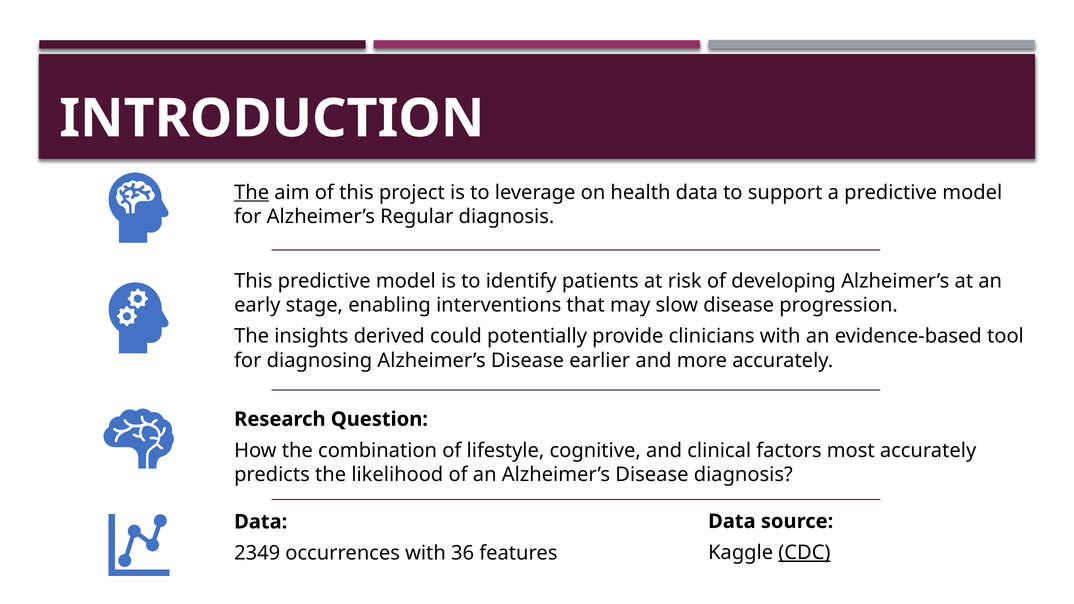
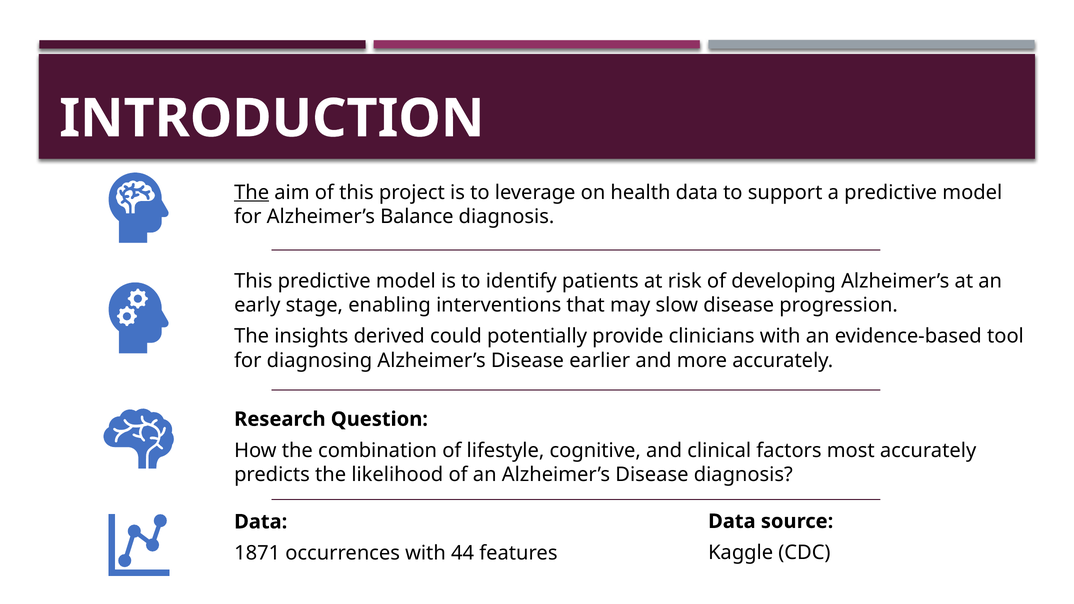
Regular: Regular -> Balance
CDC underline: present -> none
2349: 2349 -> 1871
36: 36 -> 44
